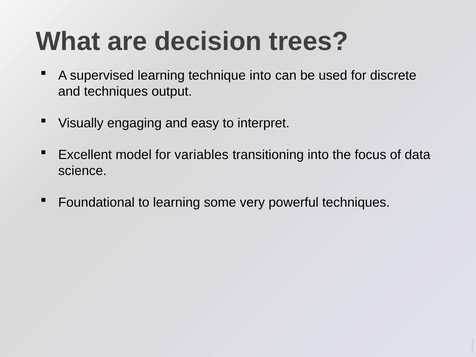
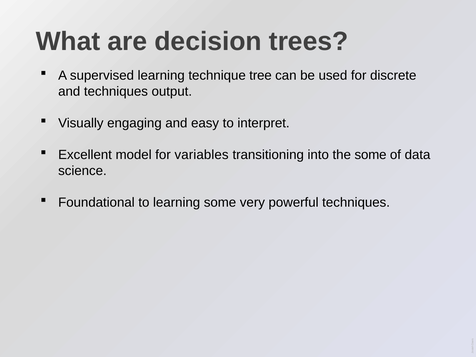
technique into: into -> tree
the focus: focus -> some
